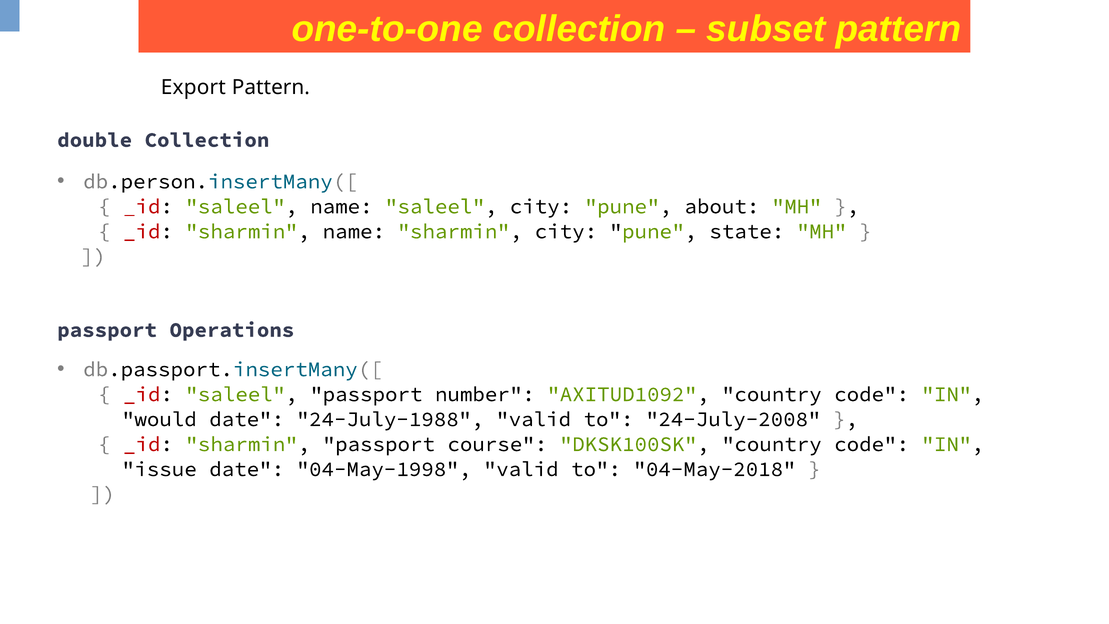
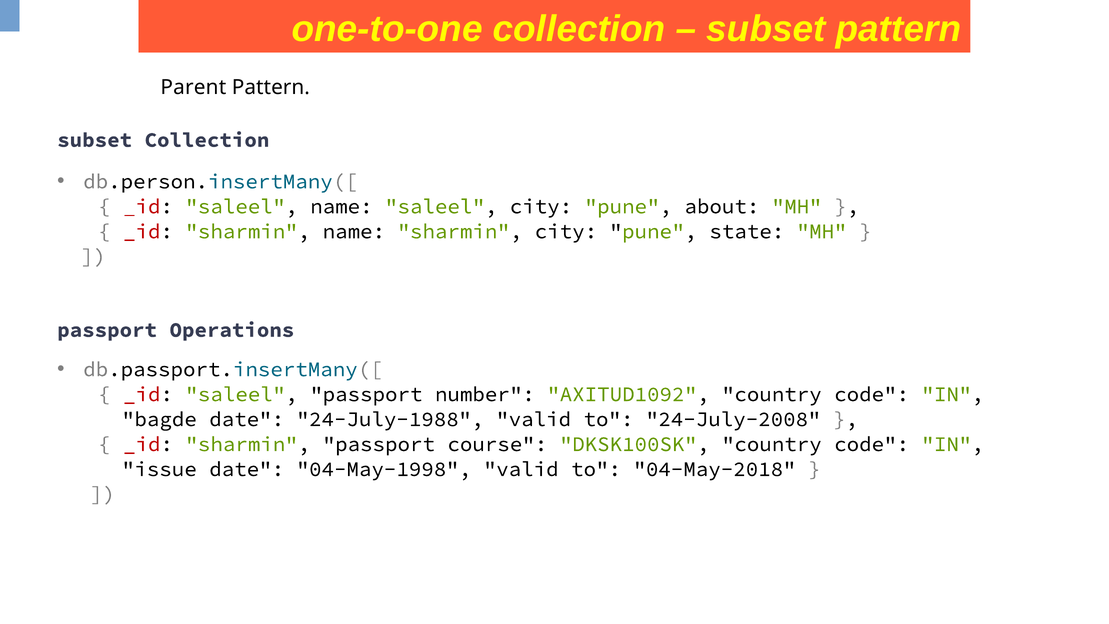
Export: Export -> Parent
double at (95, 140): double -> subset
would: would -> bagde
